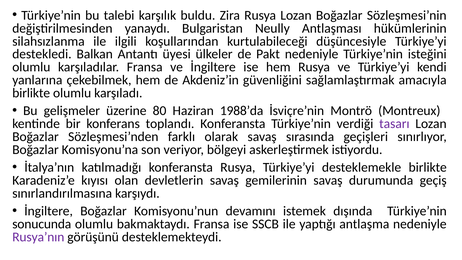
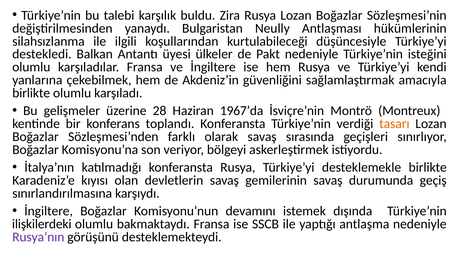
80: 80 -> 28
1988’da: 1988’da -> 1967’da
tasarı colour: purple -> orange
sonucunda: sonucunda -> ilişkilerdeki
